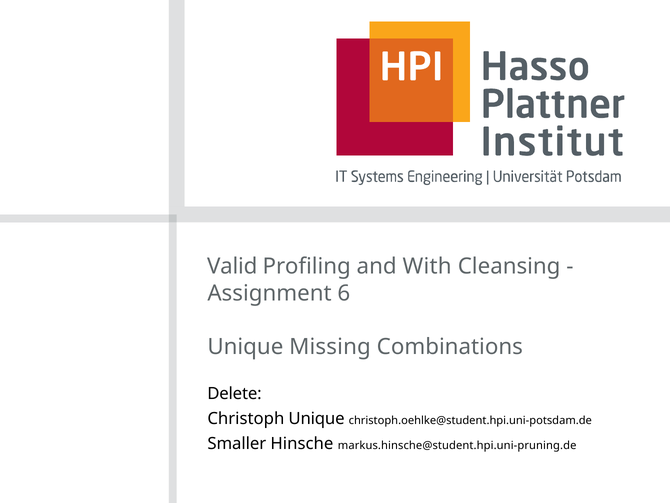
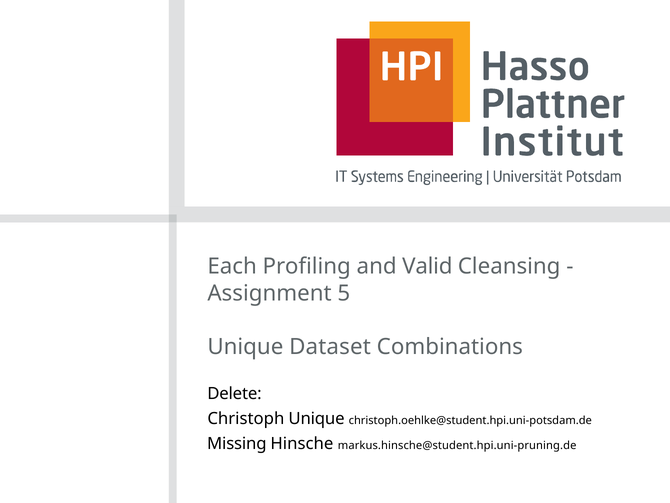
Valid: Valid -> Each
With: With -> Valid
6: 6 -> 5
Missing: Missing -> Dataset
Smaller: Smaller -> Missing
